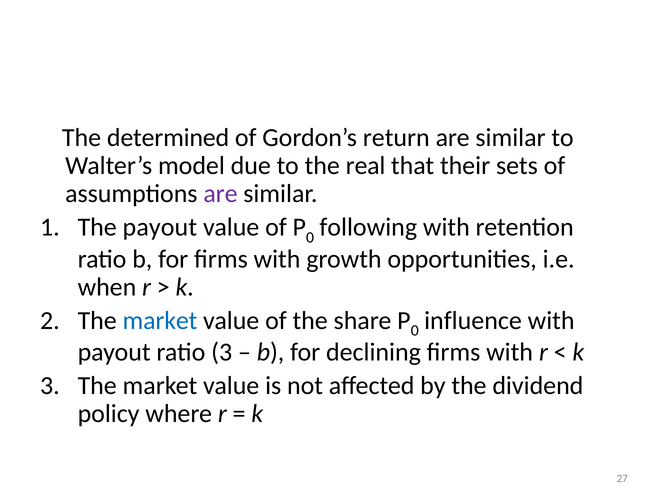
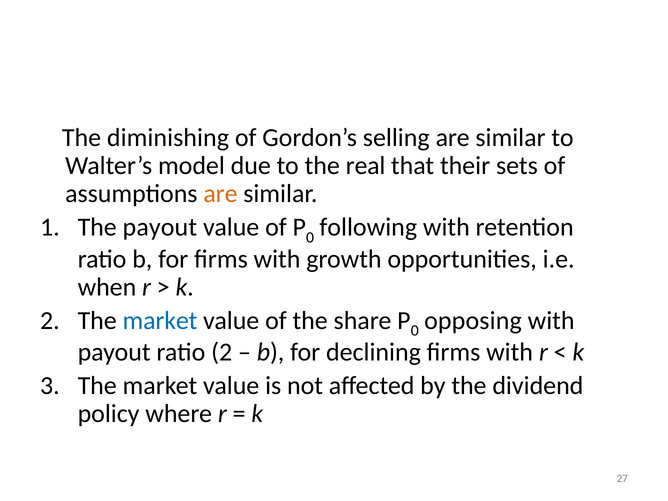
determined: determined -> diminishing
return: return -> selling
are at (220, 194) colour: purple -> orange
influence: influence -> opposing
ratio 3: 3 -> 2
